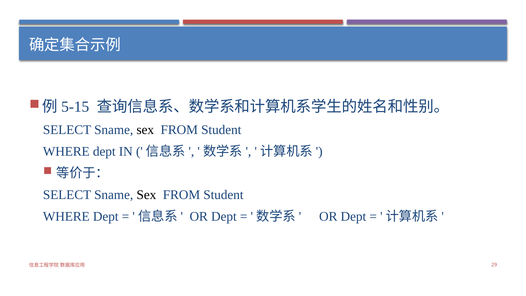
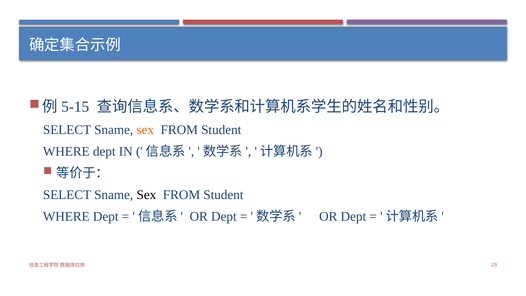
sex at (145, 130) colour: black -> orange
